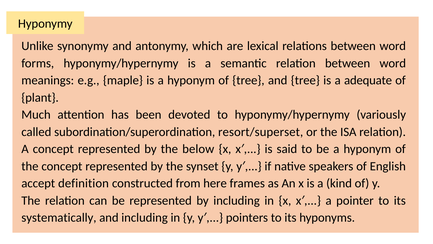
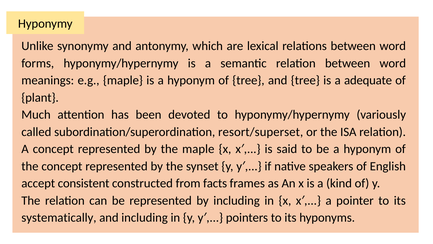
the below: below -> maple
definition: definition -> consistent
here: here -> facts
